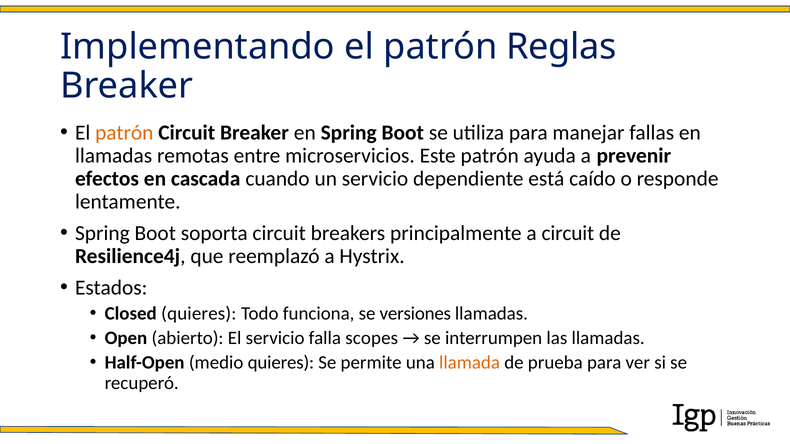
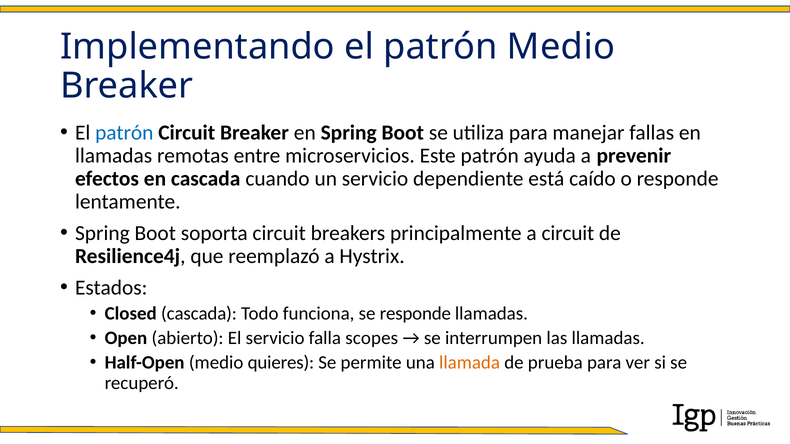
patrón Reglas: Reglas -> Medio
patrón at (124, 133) colour: orange -> blue
Closed quieres: quieres -> cascada
se versiones: versiones -> responde
